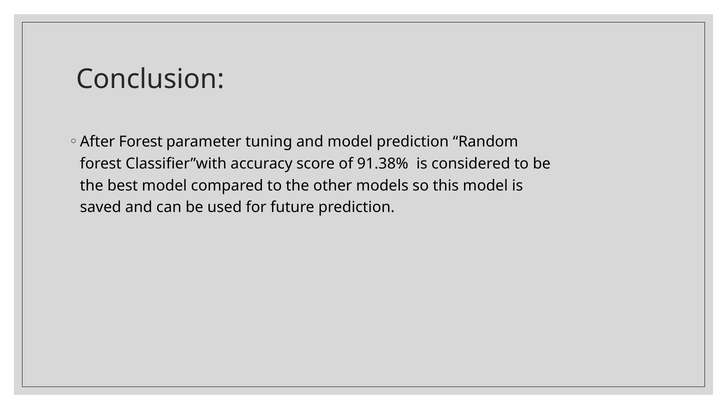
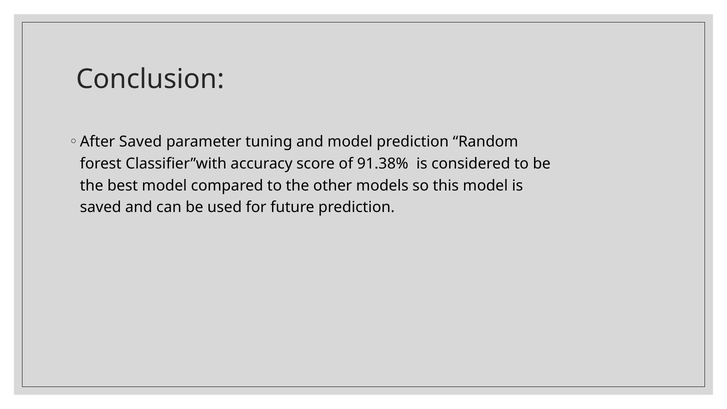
After Forest: Forest -> Saved
